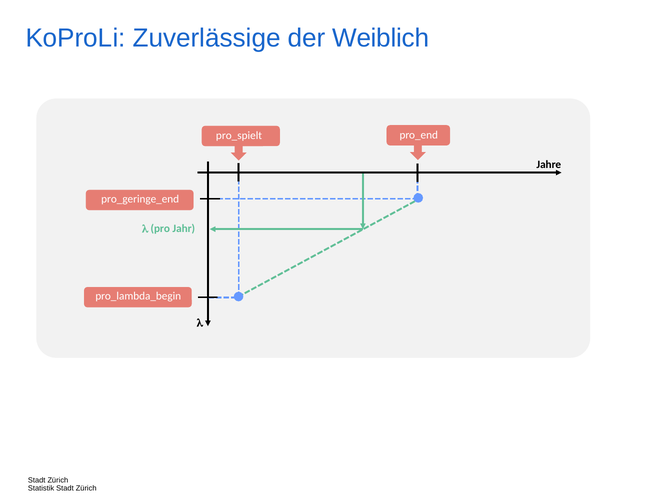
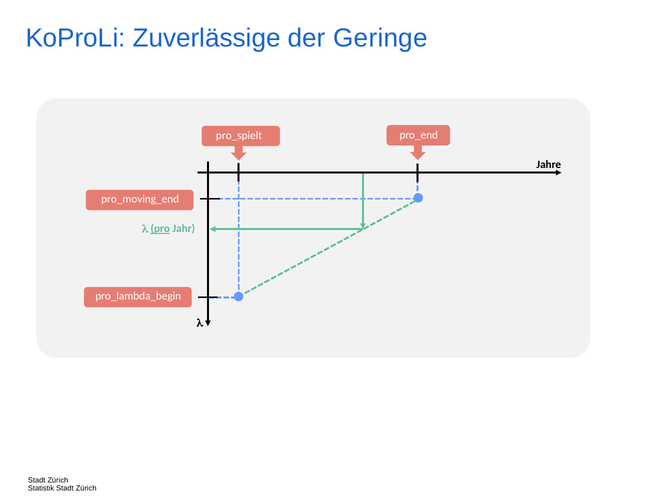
Weiblich: Weiblich -> Geringe
pro_geringe_end: pro_geringe_end -> pro_moving_end
pro underline: none -> present
